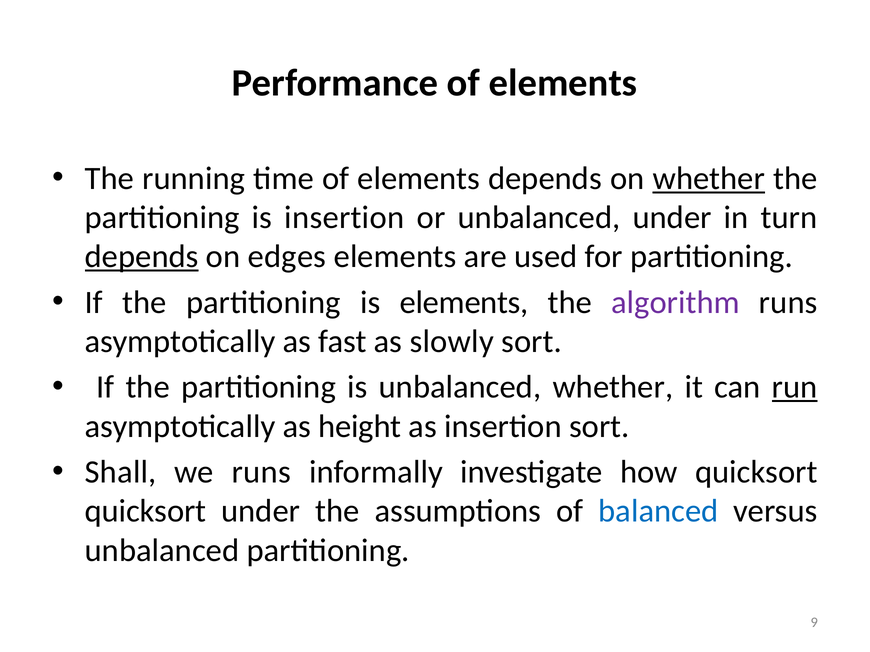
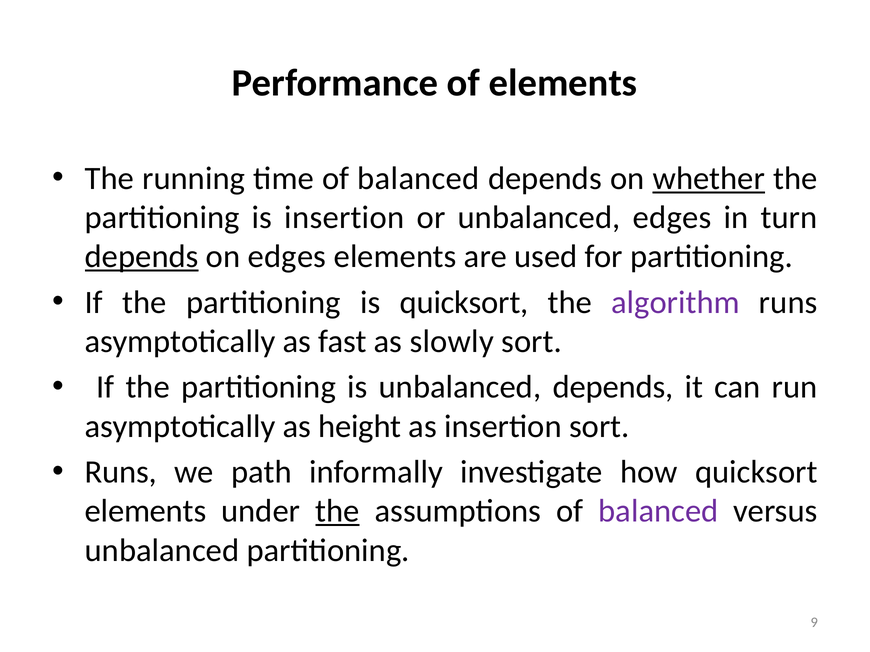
time of elements: elements -> balanced
unbalanced under: under -> edges
is elements: elements -> quicksort
unbalanced whether: whether -> depends
run underline: present -> none
Shall at (121, 472): Shall -> Runs
we runs: runs -> path
quicksort at (146, 512): quicksort -> elements
the at (337, 512) underline: none -> present
balanced at (658, 512) colour: blue -> purple
